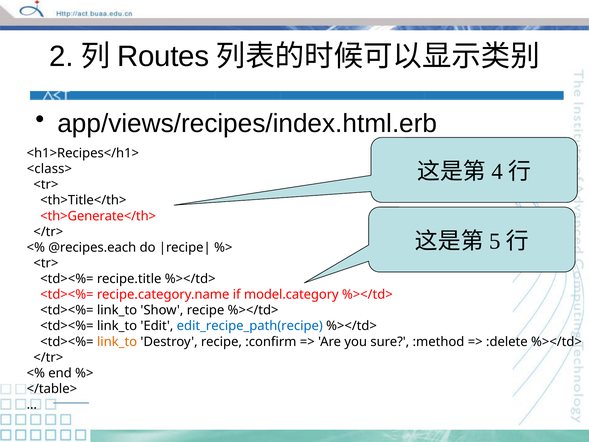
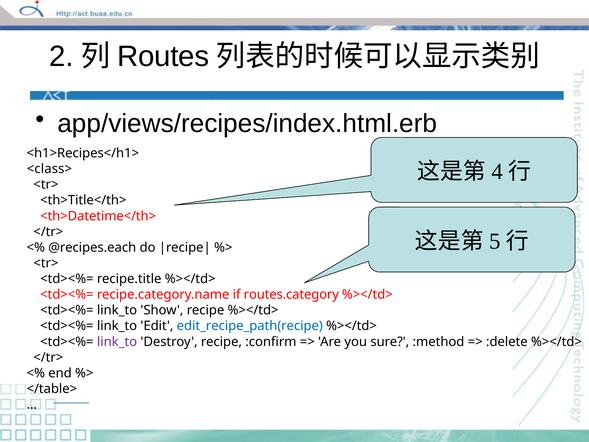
<th>Generate</th>: <th>Generate</th> -> <th>Datetime</th>
model.category: model.category -> routes.category
link_to at (117, 342) colour: orange -> purple
